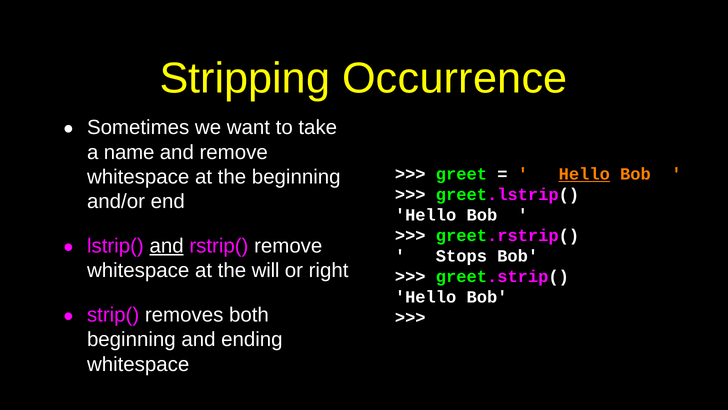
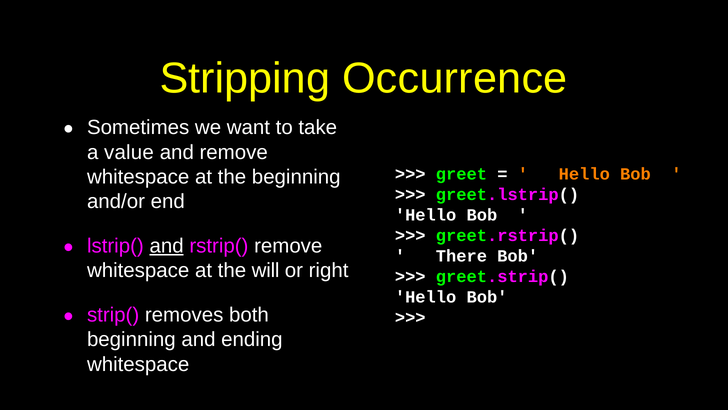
name: name -> value
Hello at (584, 174) underline: present -> none
Stops: Stops -> There
